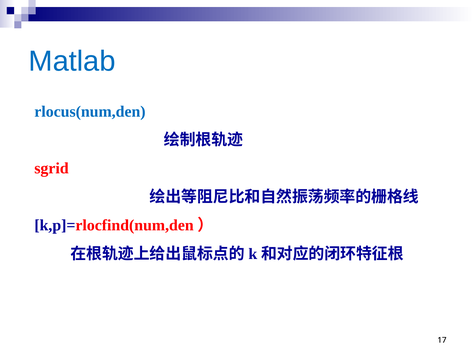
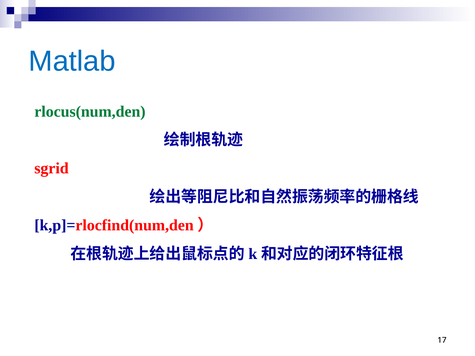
rlocus(num,den colour: blue -> green
